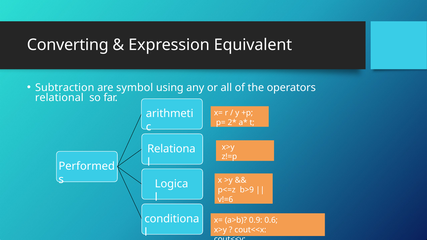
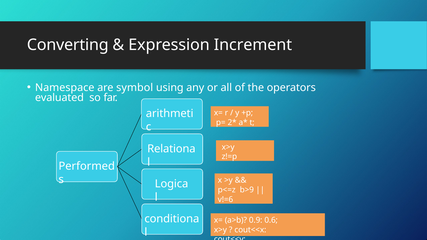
Equivalent: Equivalent -> Increment
Subtraction: Subtraction -> Namespace
relational: relational -> evaluated
